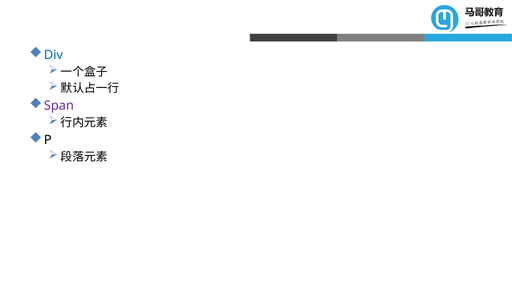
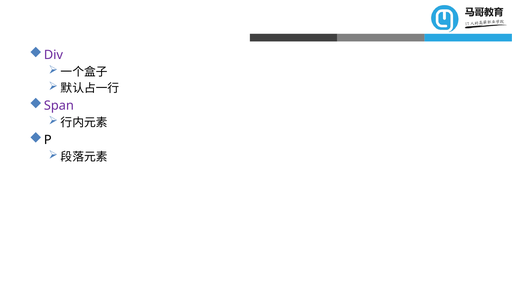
Div colour: blue -> purple
